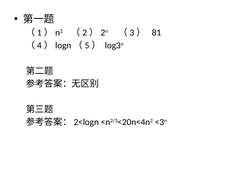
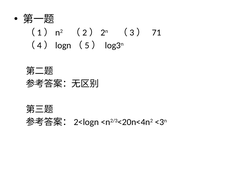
81: 81 -> 71
